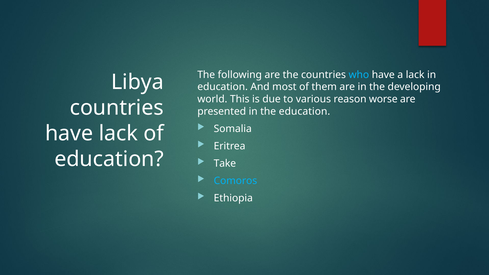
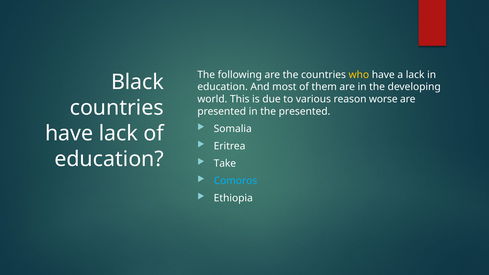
who colour: light blue -> yellow
Libya: Libya -> Black
the education: education -> presented
